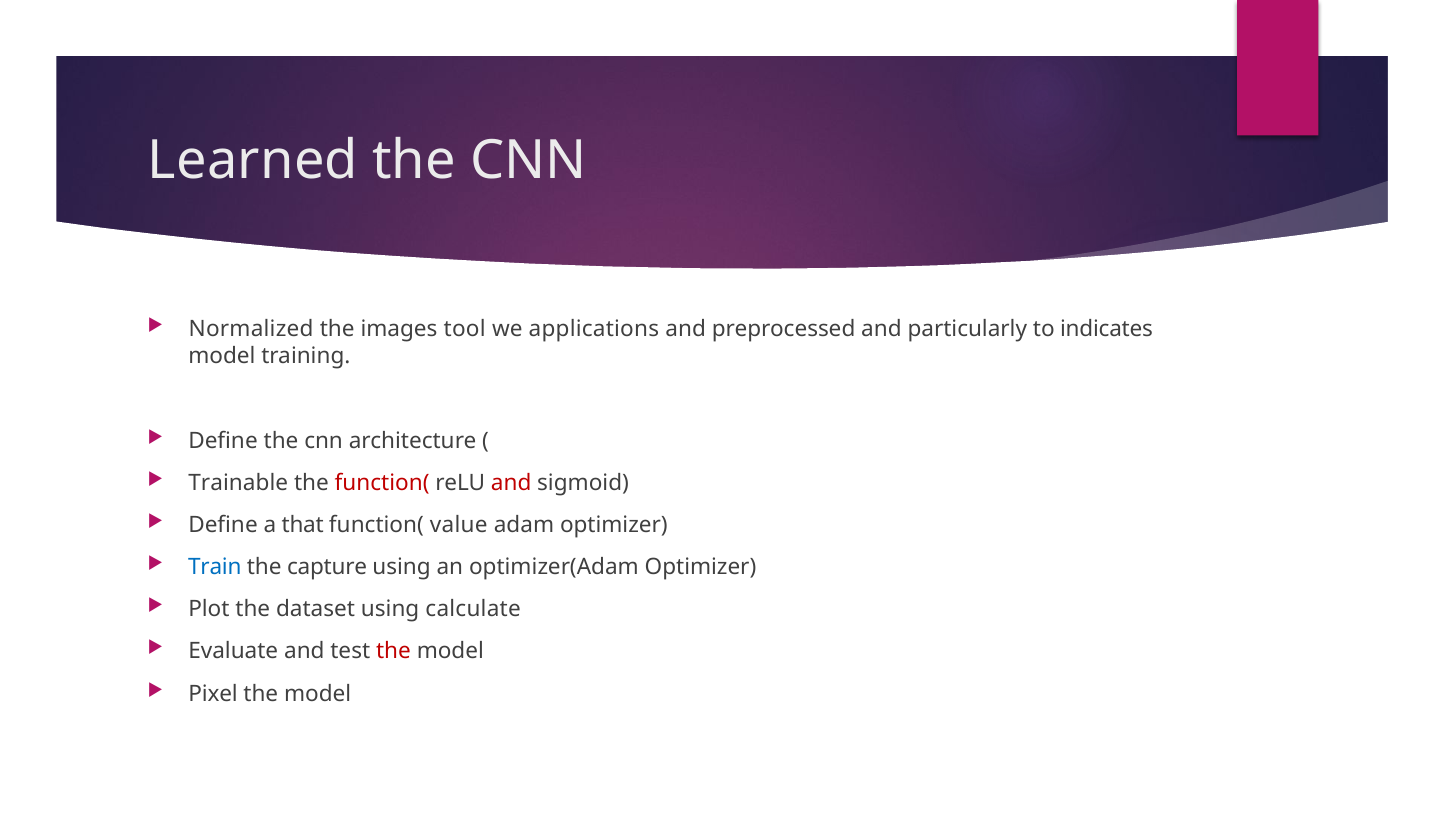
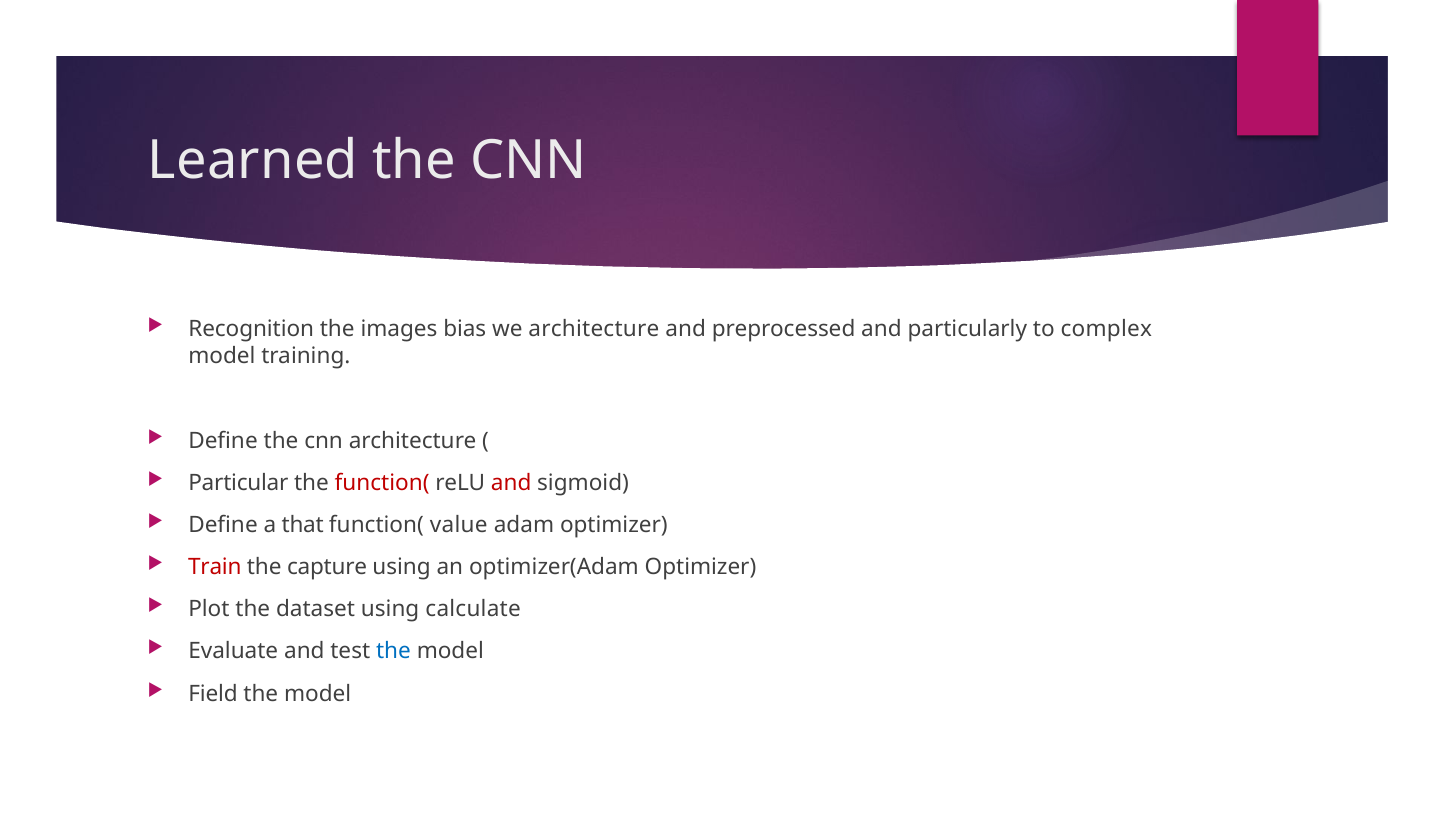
Normalized: Normalized -> Recognition
tool: tool -> bias
we applications: applications -> architecture
indicates: indicates -> complex
Trainable: Trainable -> Particular
Train colour: blue -> red
the at (393, 651) colour: red -> blue
Pixel: Pixel -> Field
